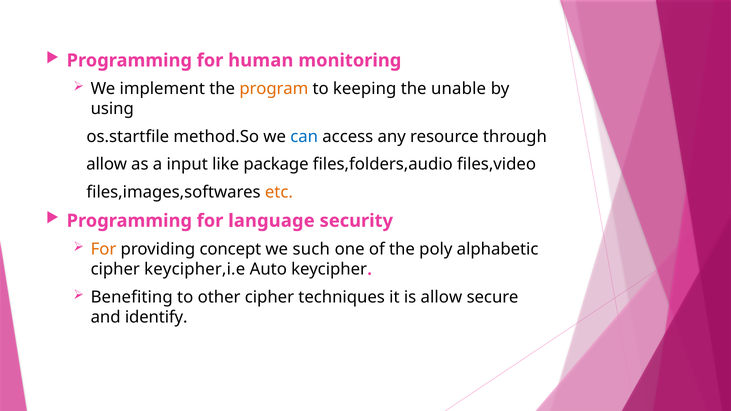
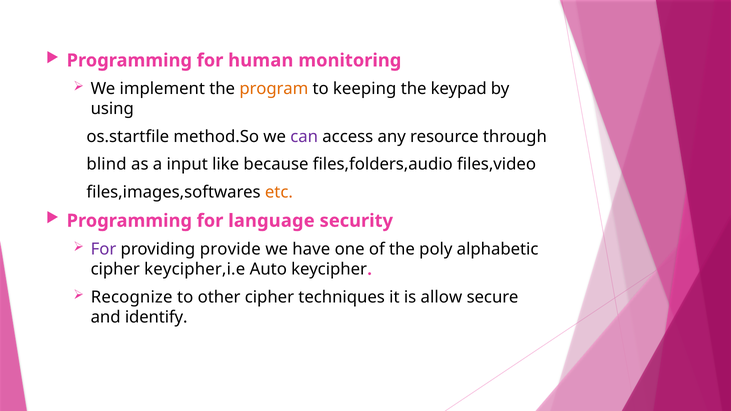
unable: unable -> keypad
can colour: blue -> purple
allow at (107, 164): allow -> blind
package: package -> because
For at (103, 249) colour: orange -> purple
concept: concept -> provide
such: such -> have
Benefiting: Benefiting -> Recognize
